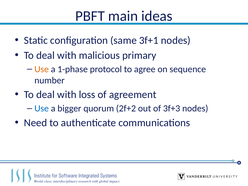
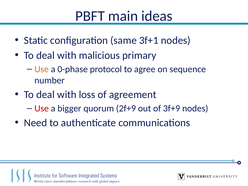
1-phase: 1-phase -> 0-phase
Use at (42, 108) colour: blue -> red
2f+2: 2f+2 -> 2f+9
3f+3: 3f+3 -> 3f+9
